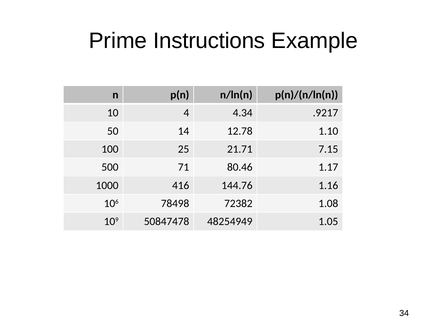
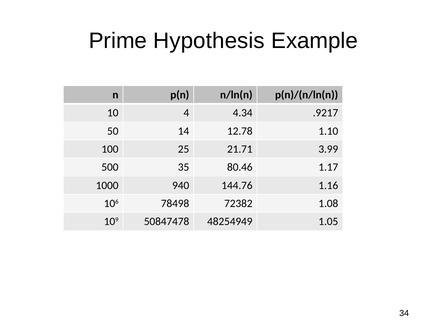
Instructions: Instructions -> Hypothesis
7.15: 7.15 -> 3.99
71: 71 -> 35
416: 416 -> 940
